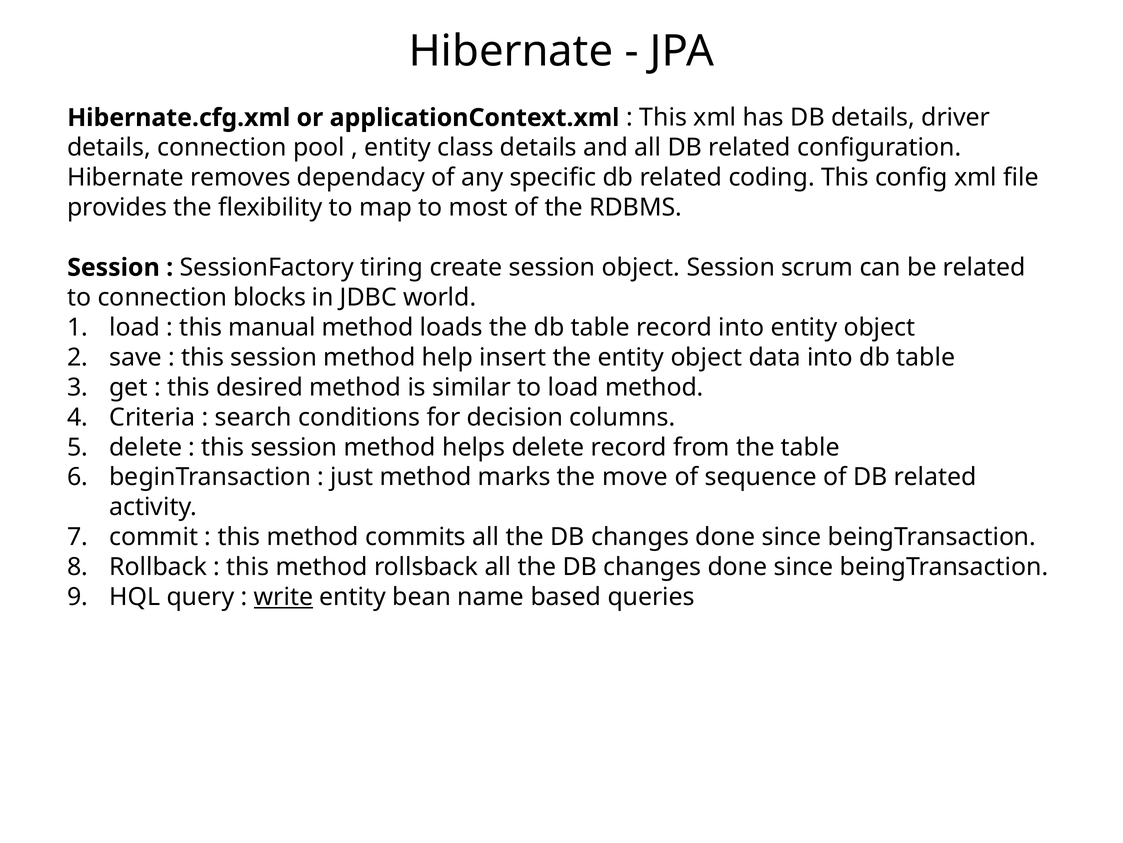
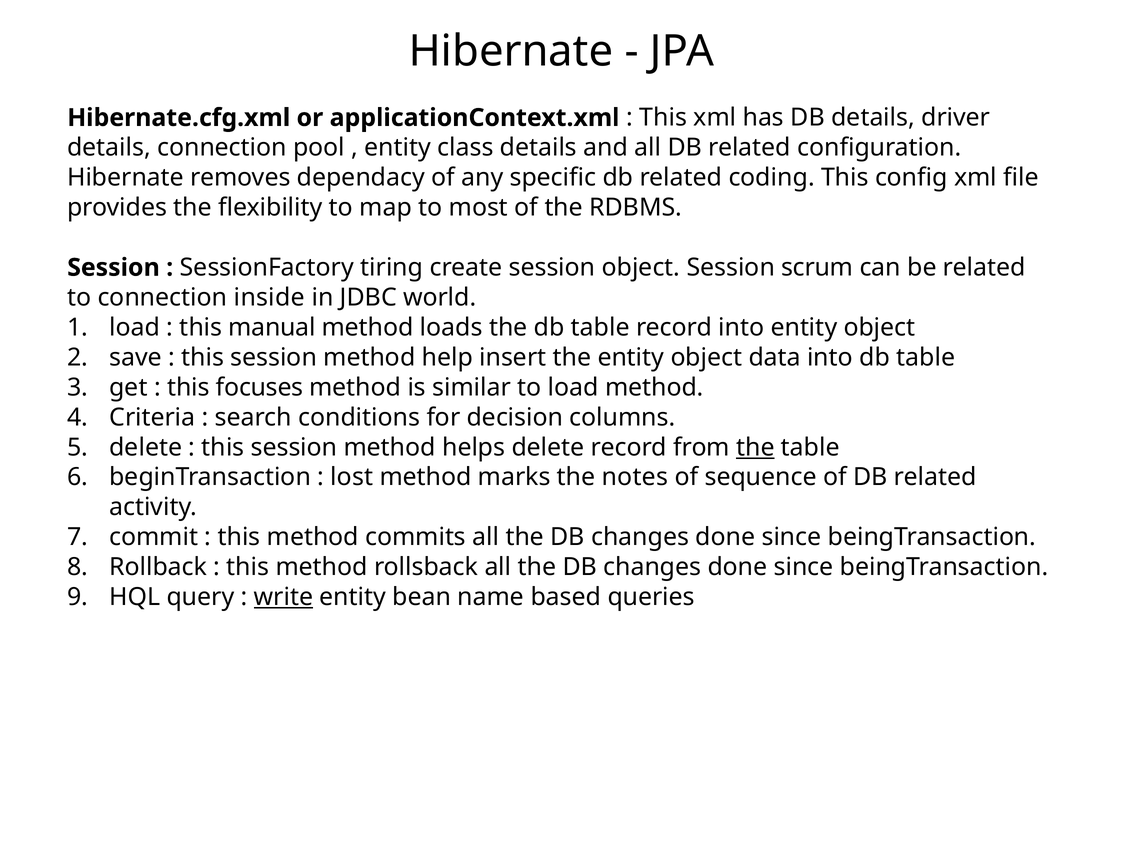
blocks: blocks -> inside
desired: desired -> focuses
the at (755, 447) underline: none -> present
just: just -> lost
move: move -> notes
